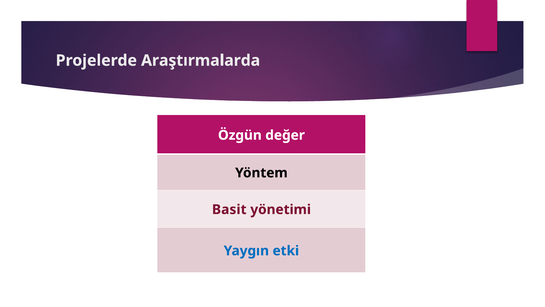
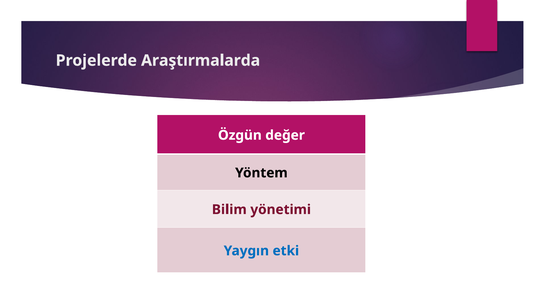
Basit: Basit -> Bilim
